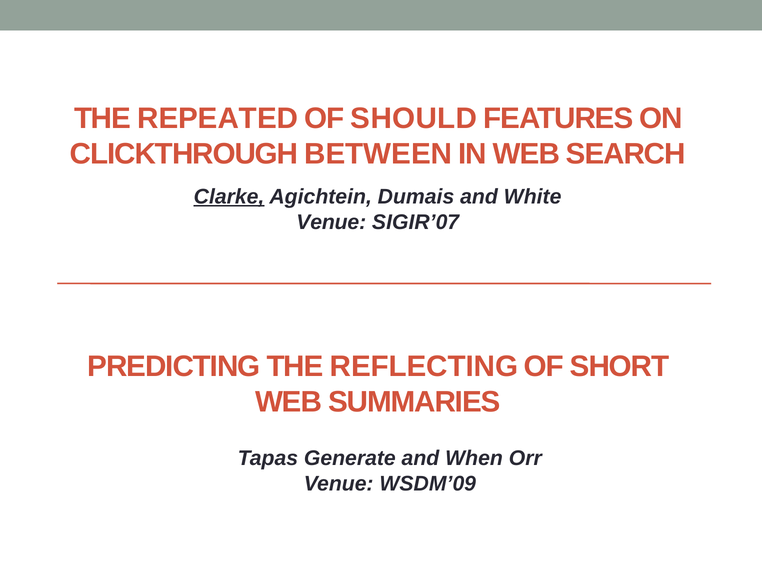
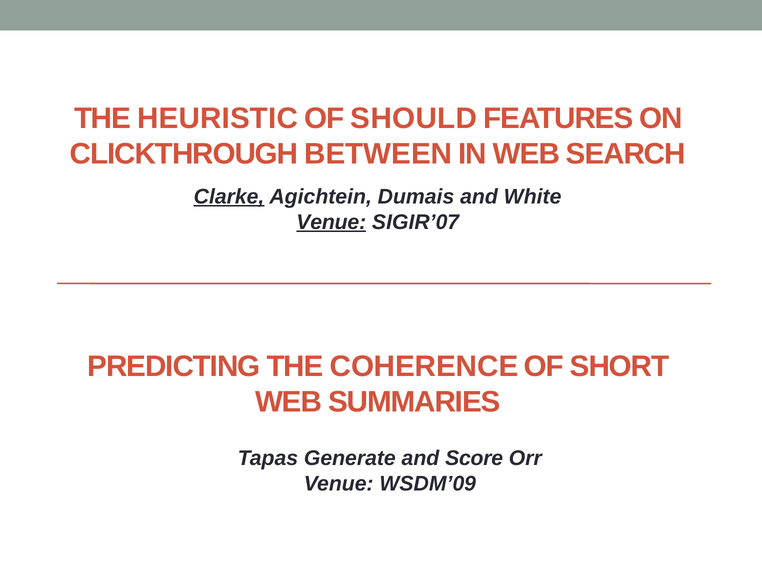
REPEATED: REPEATED -> HEURISTIC
Venue at (331, 222) underline: none -> present
REFLECTING: REFLECTING -> COHERENCE
When: When -> Score
